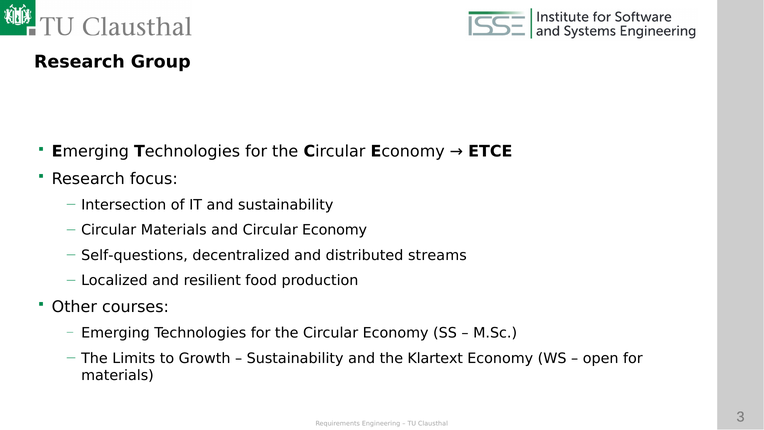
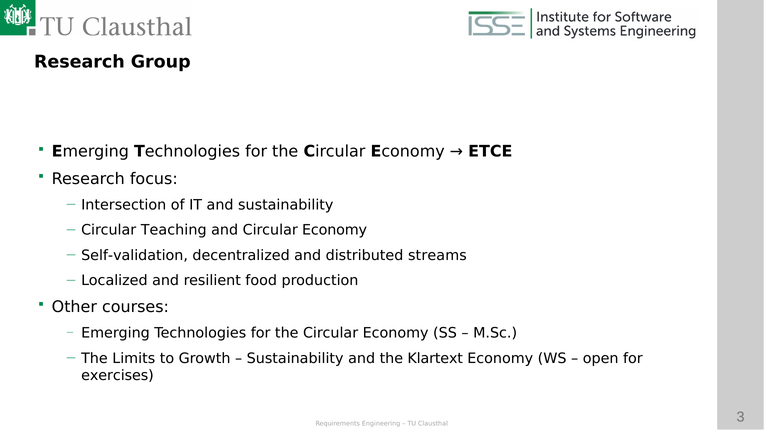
Circular Materials: Materials -> Teaching
Self-questions: Self-questions -> Self-validation
materials at (117, 375): materials -> exercises
